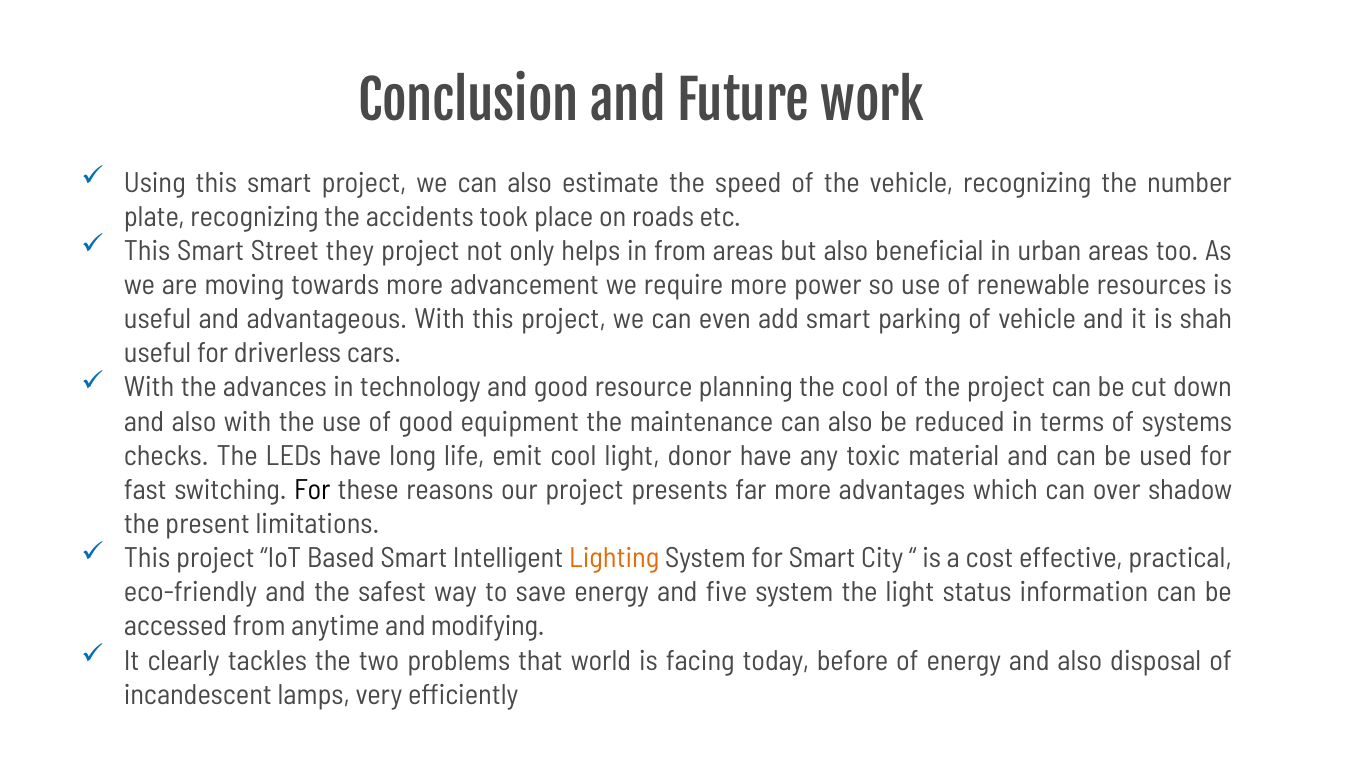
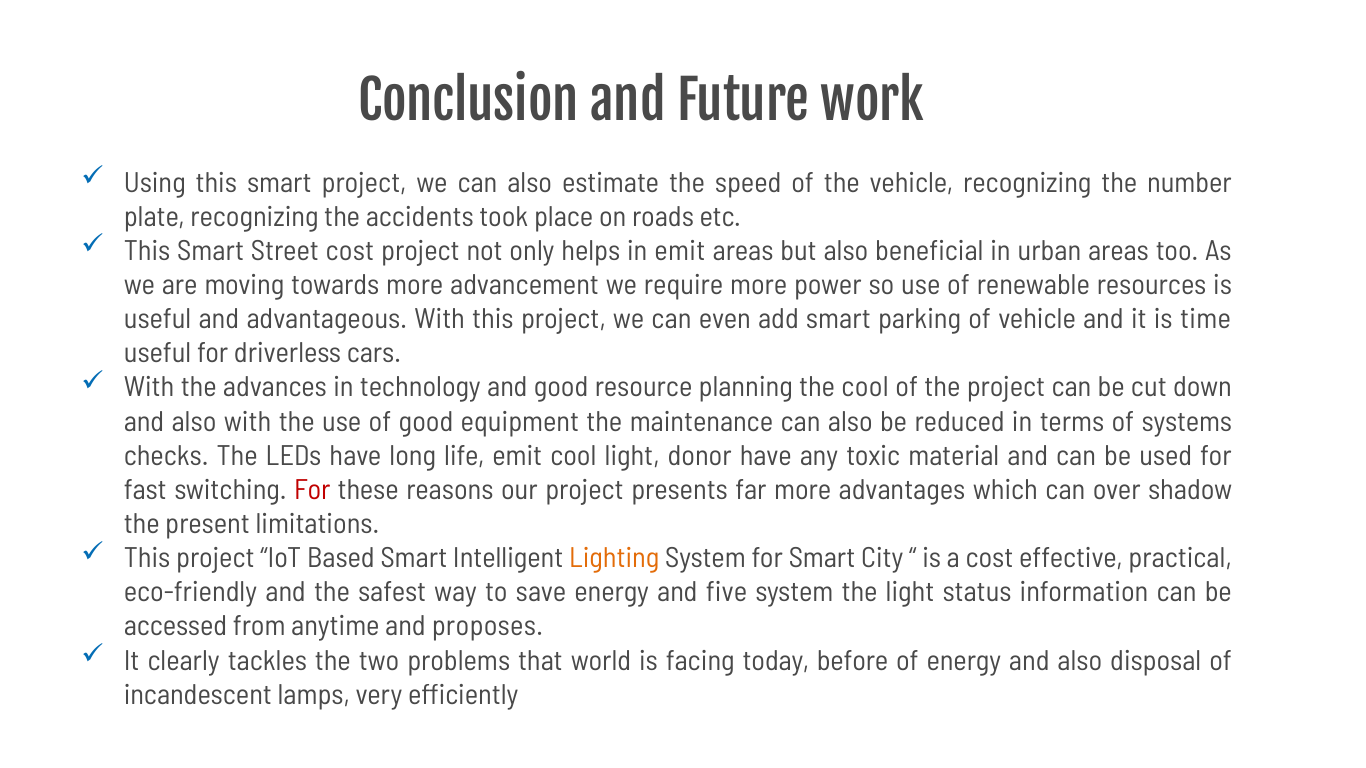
Street they: they -> cost
in from: from -> emit
shah: shah -> time
For at (312, 490) colour: black -> red
modifying: modifying -> proposes
